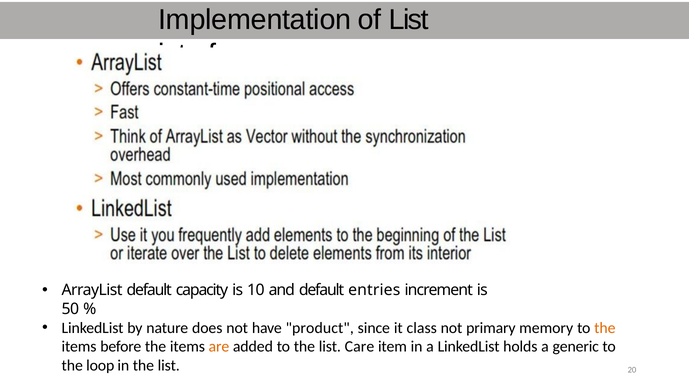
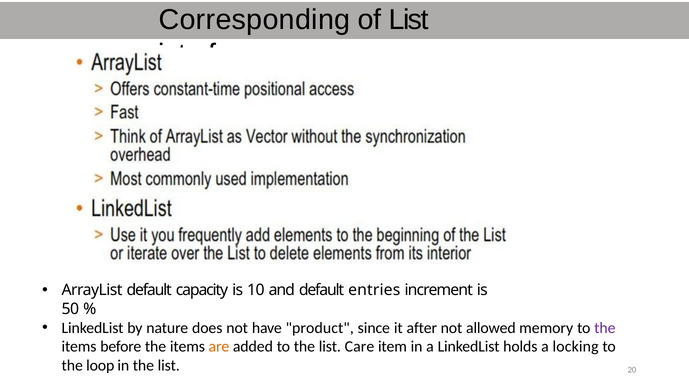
Implementation: Implementation -> Corresponding
class: class -> after
primary: primary -> allowed
the at (605, 327) colour: orange -> purple
generic: generic -> locking
